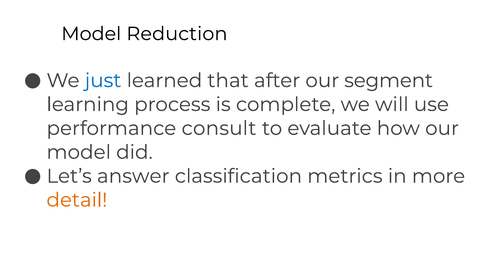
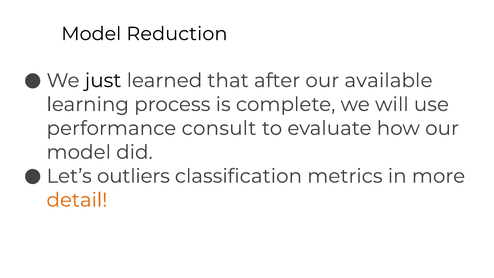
just colour: blue -> black
segment: segment -> available
answer: answer -> outliers
